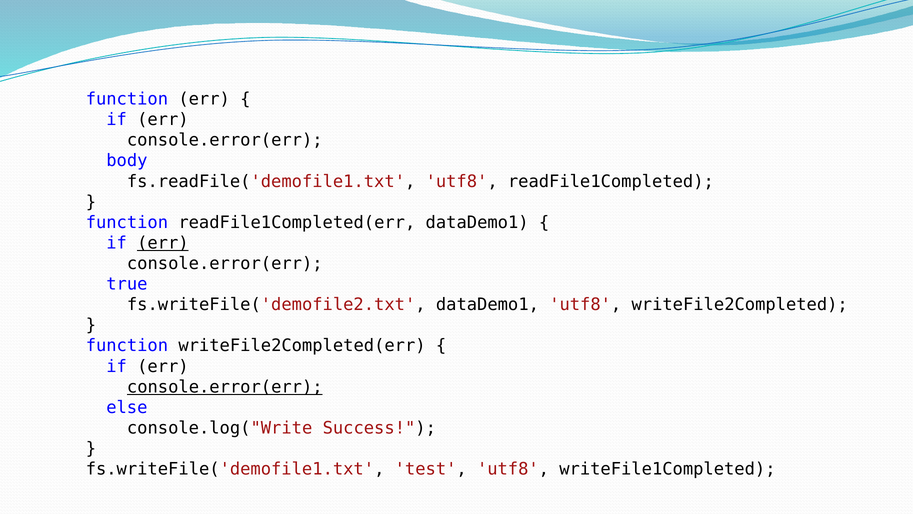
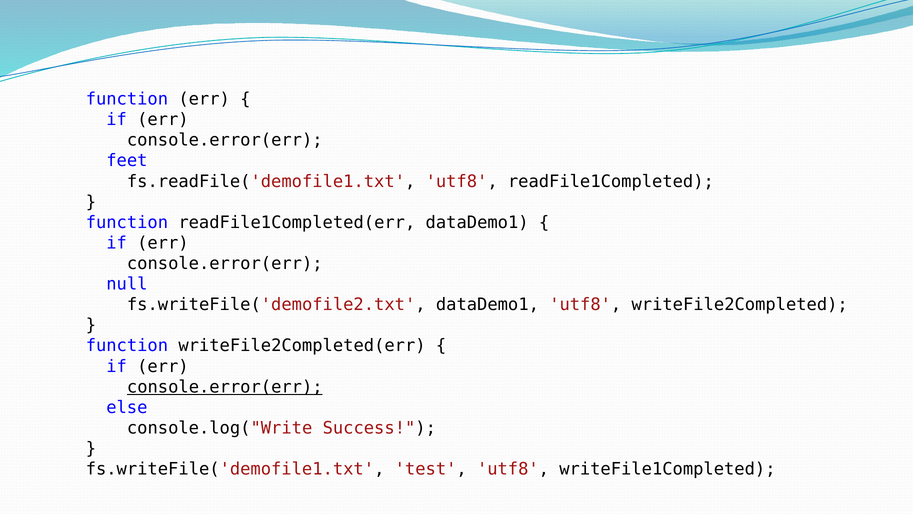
body: body -> feet
err at (163, 243) underline: present -> none
true: true -> null
